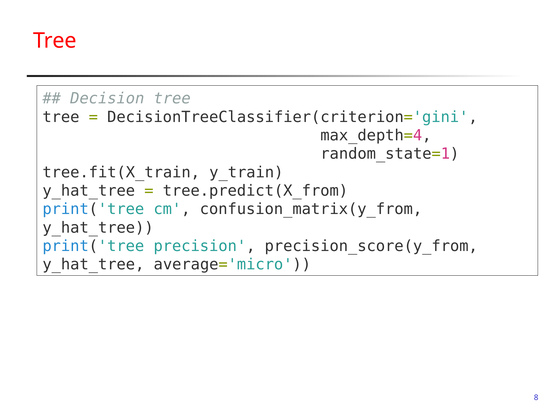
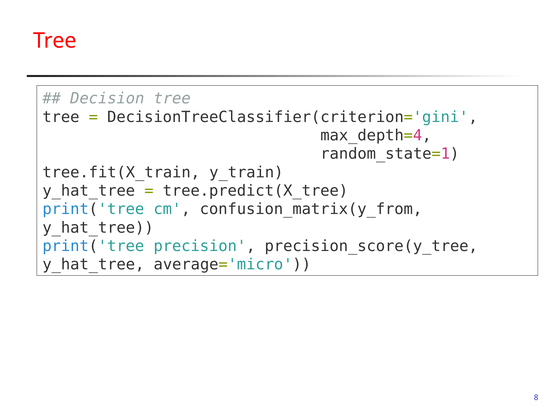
tree.predict(X_from: tree.predict(X_from -> tree.predict(X_tree
precision_score(y_from: precision_score(y_from -> precision_score(y_tree
